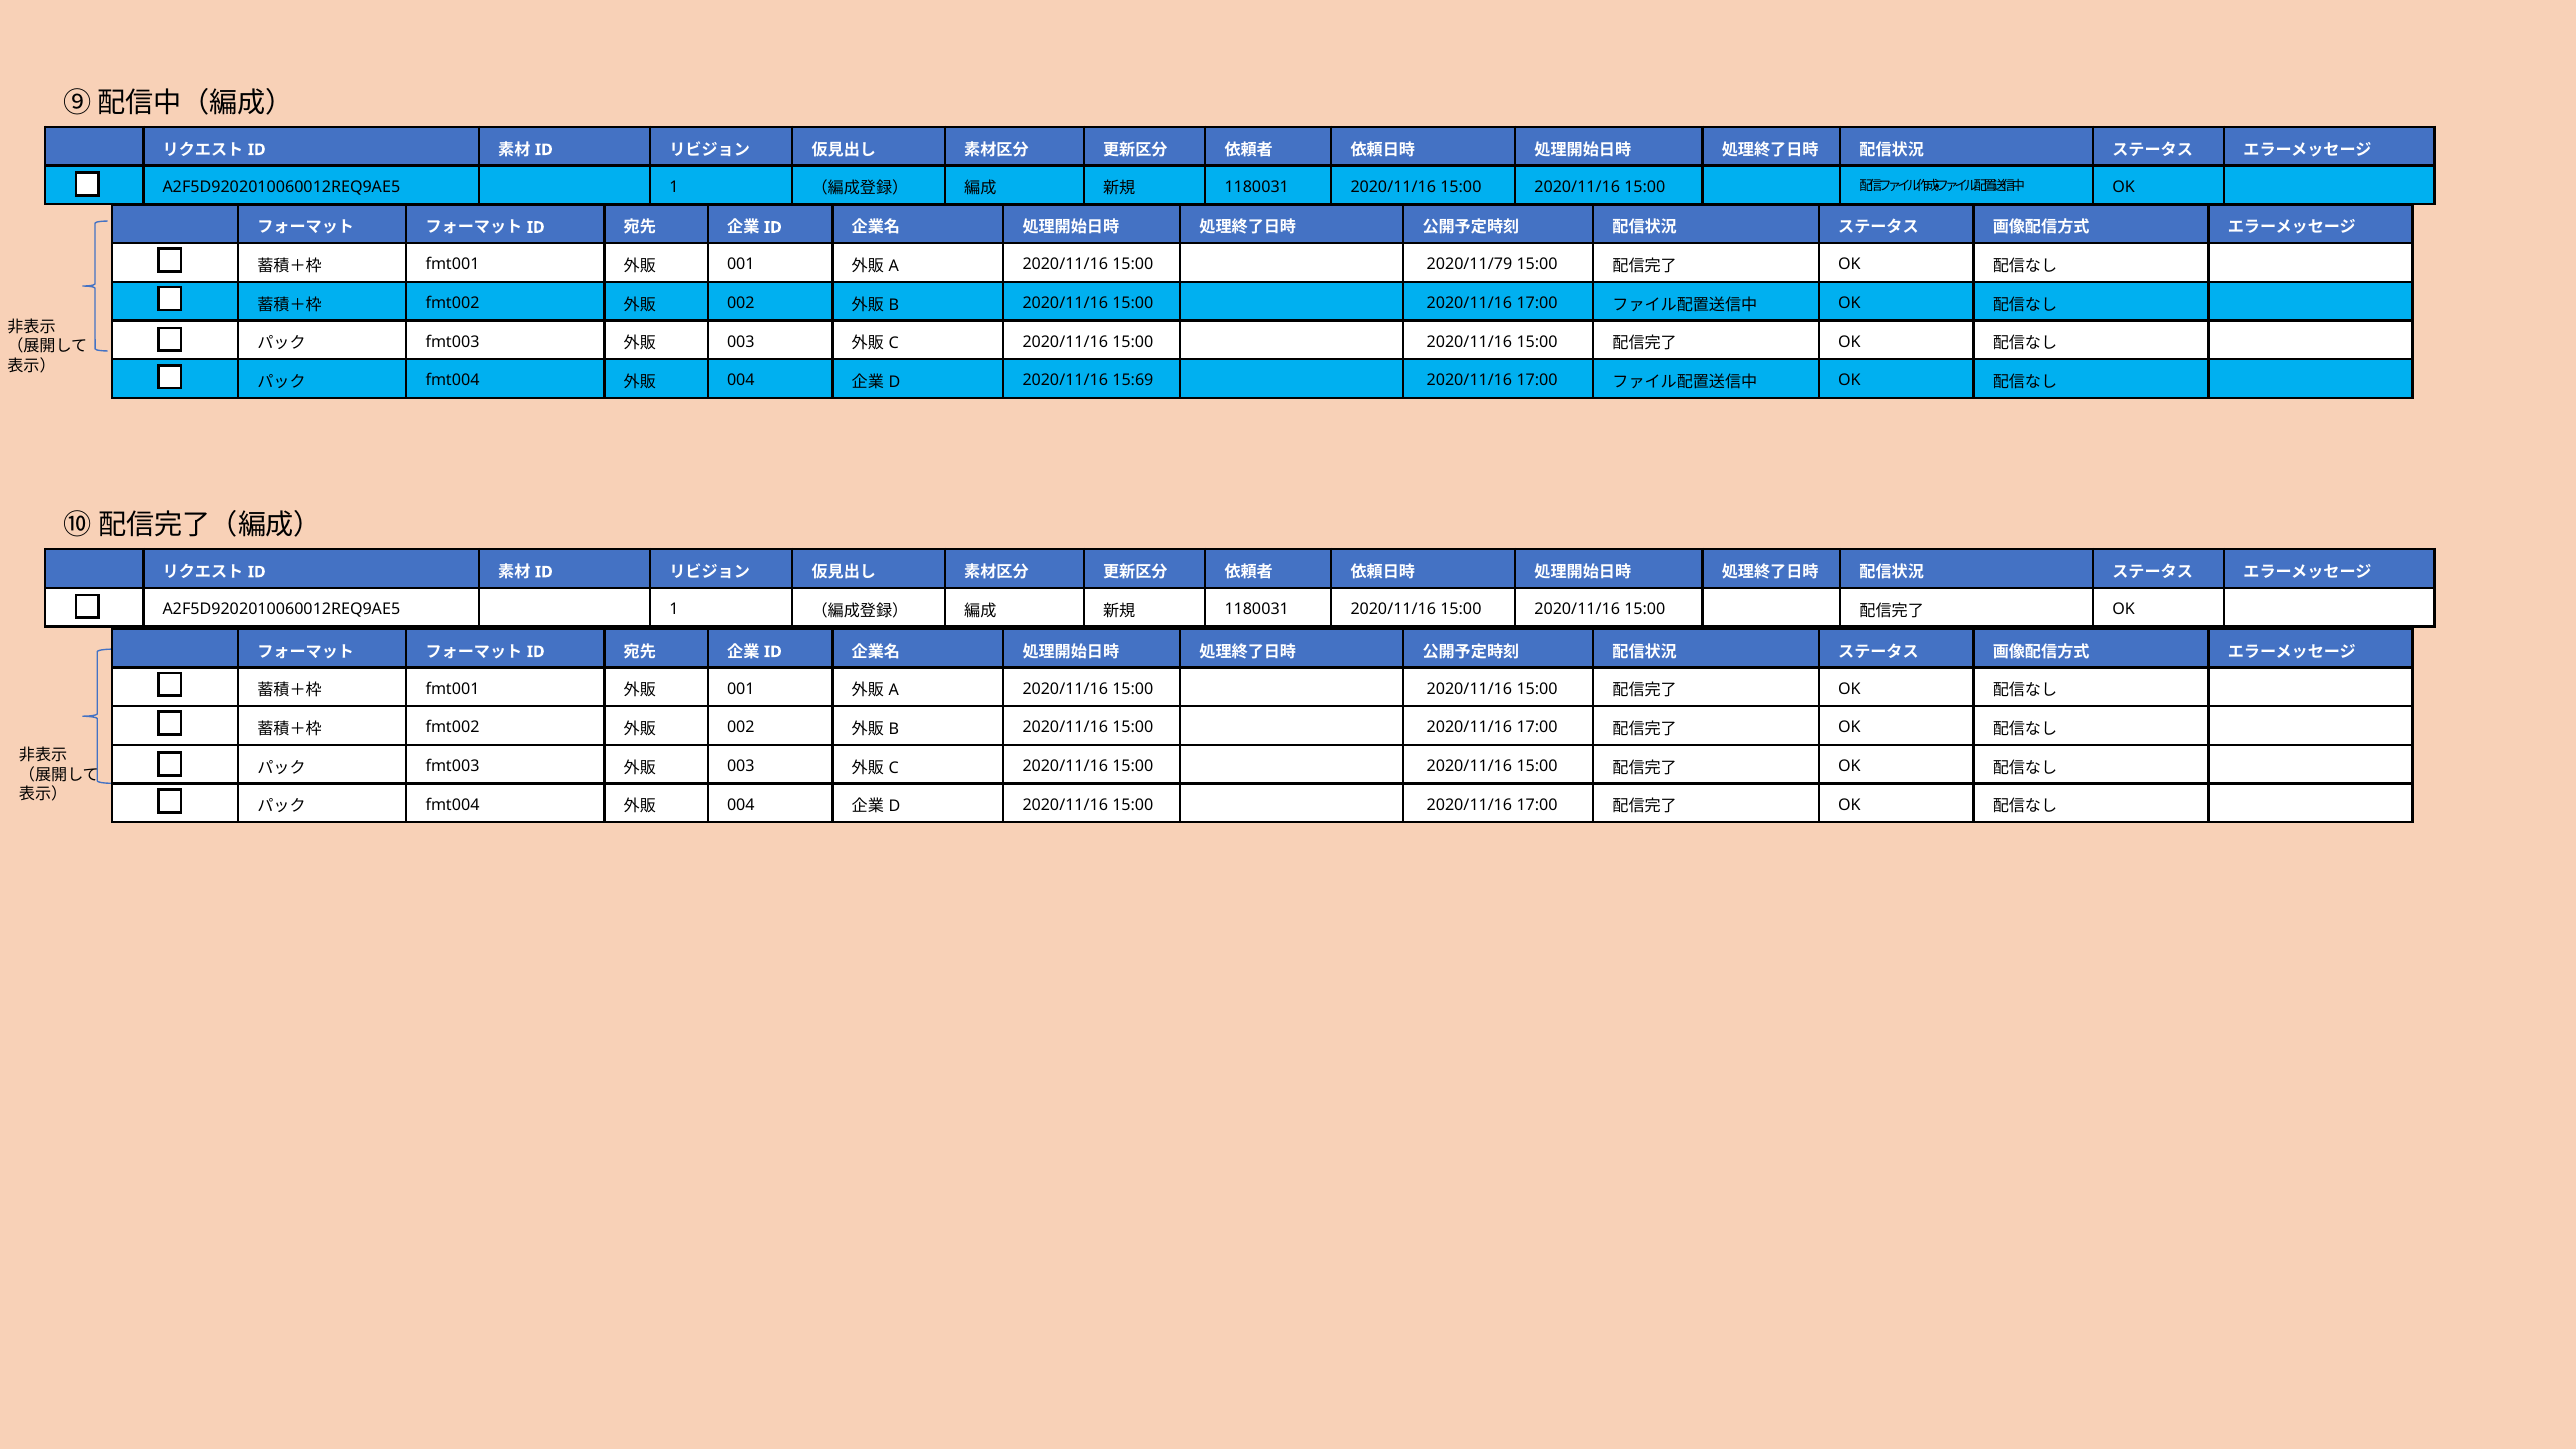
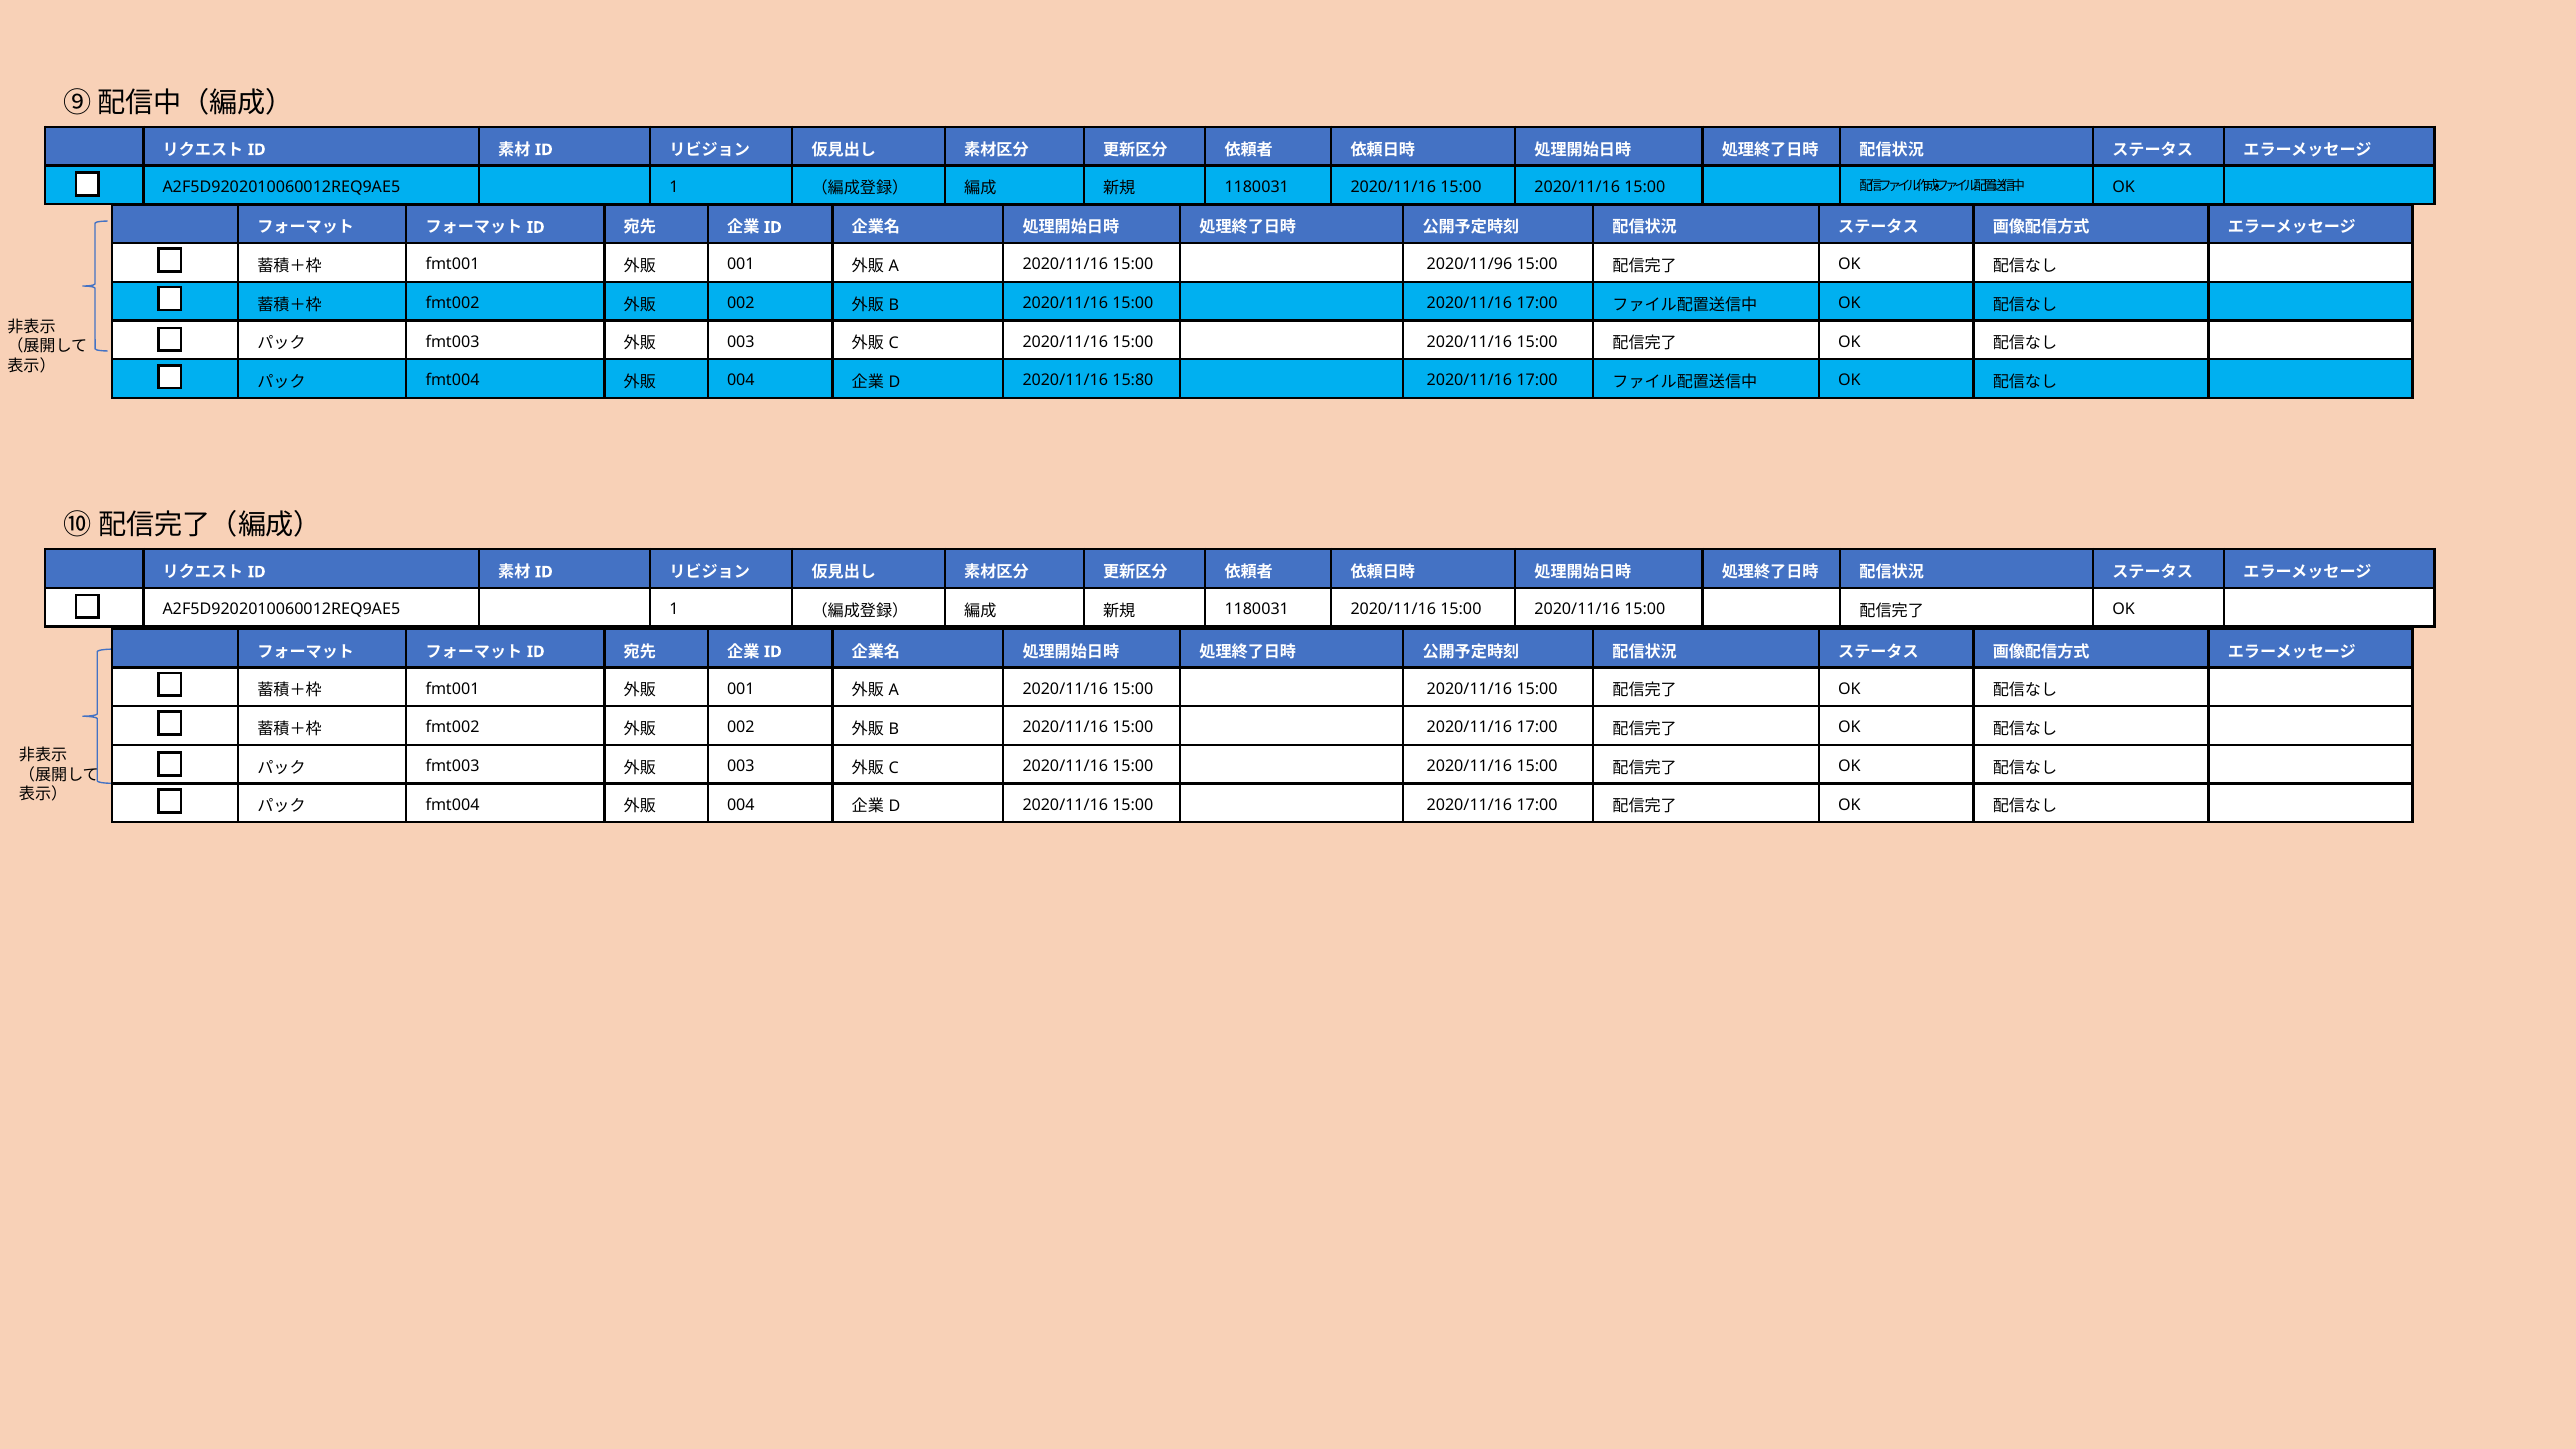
2020/11/79: 2020/11/79 -> 2020/11/96
15:69: 15:69 -> 15:80
